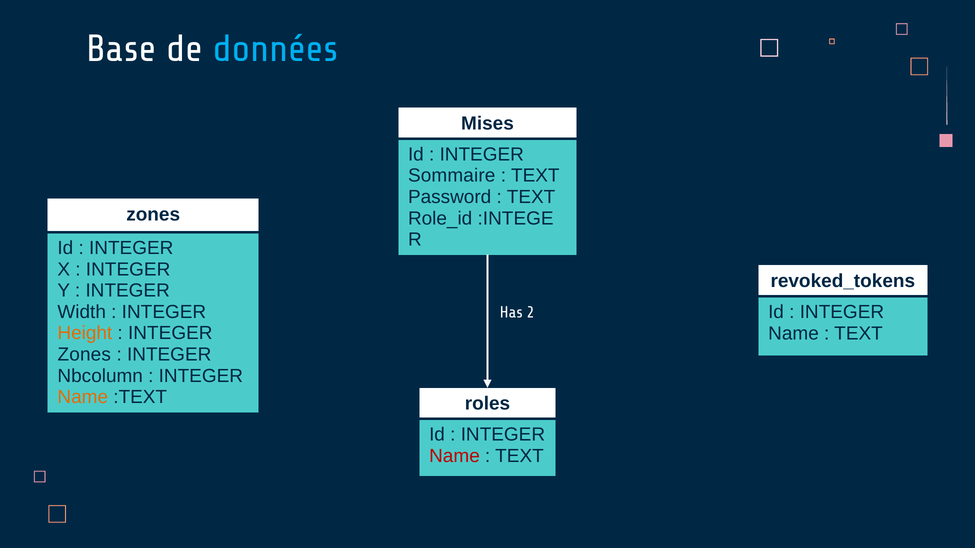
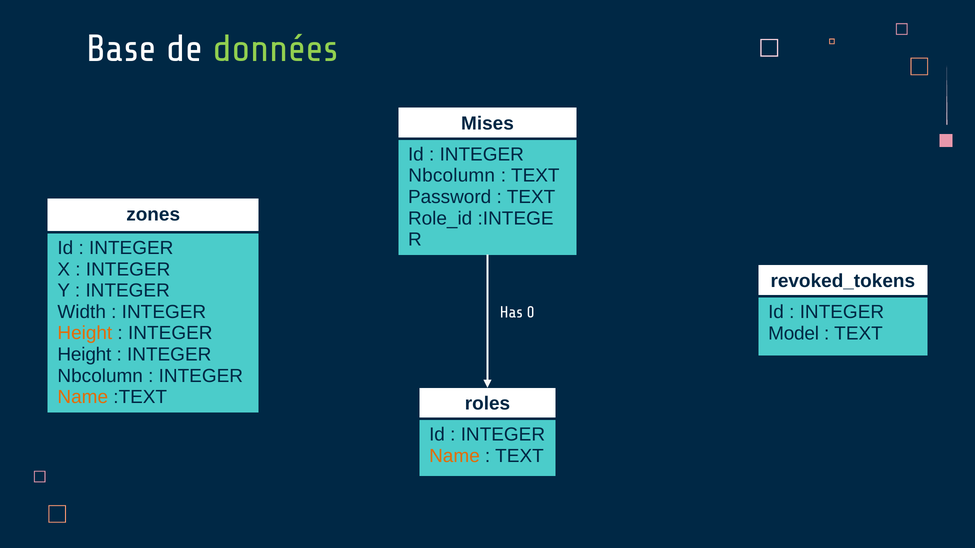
données colour: light blue -> light green
Sommaire at (452, 176): Sommaire -> Nbcolumn
2: 2 -> 0
Name at (793, 334): Name -> Model
Zones at (84, 355): Zones -> Height
Name at (454, 456) colour: red -> orange
